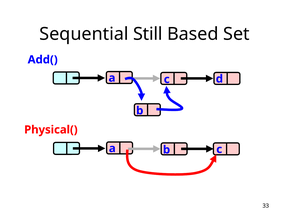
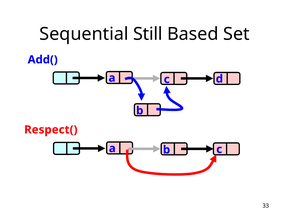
Physical(: Physical( -> Respect(
